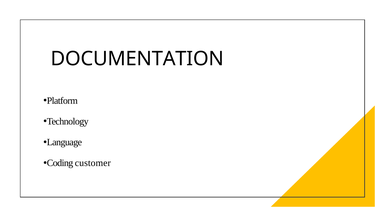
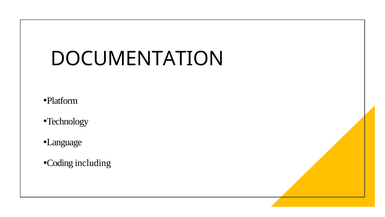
customer: customer -> including
